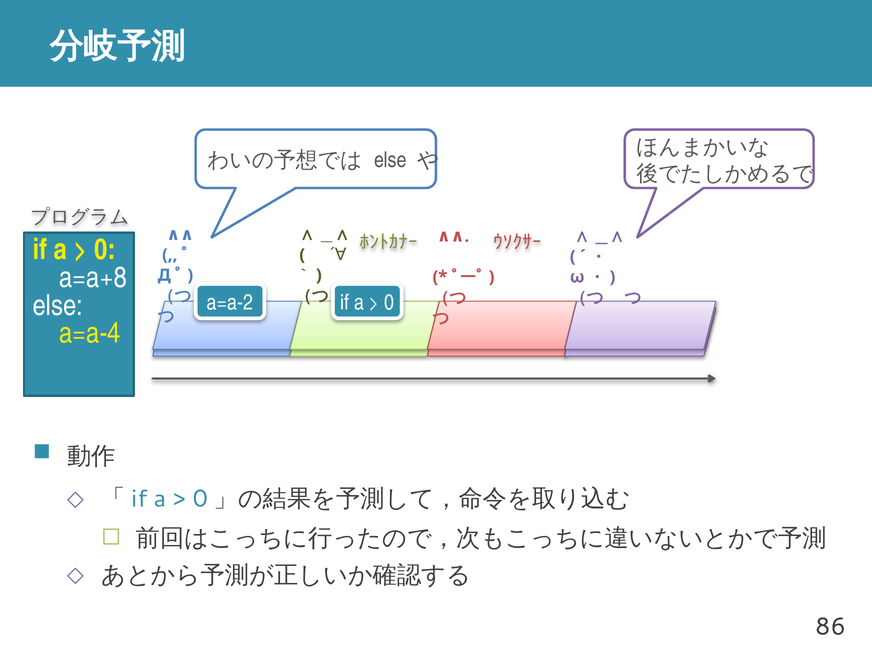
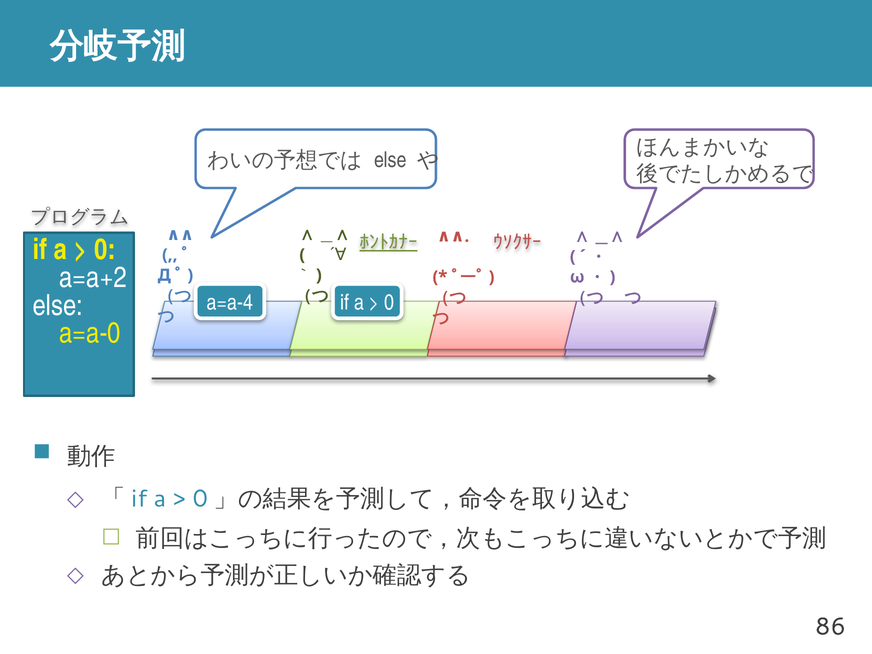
ﾎﾝﾄｶﾅｰ underline: none -> present
a=a+8: a=a+8 -> a=a+2
a=a-2: a=a-2 -> a=a-4
a=a-4: a=a-4 -> a=a-0
